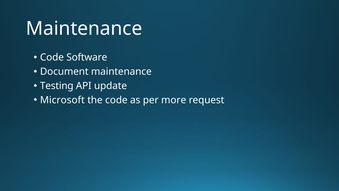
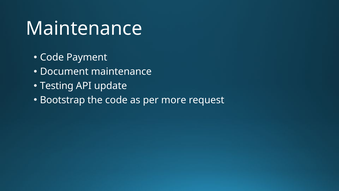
Software: Software -> Payment
Microsoft: Microsoft -> Bootstrap
